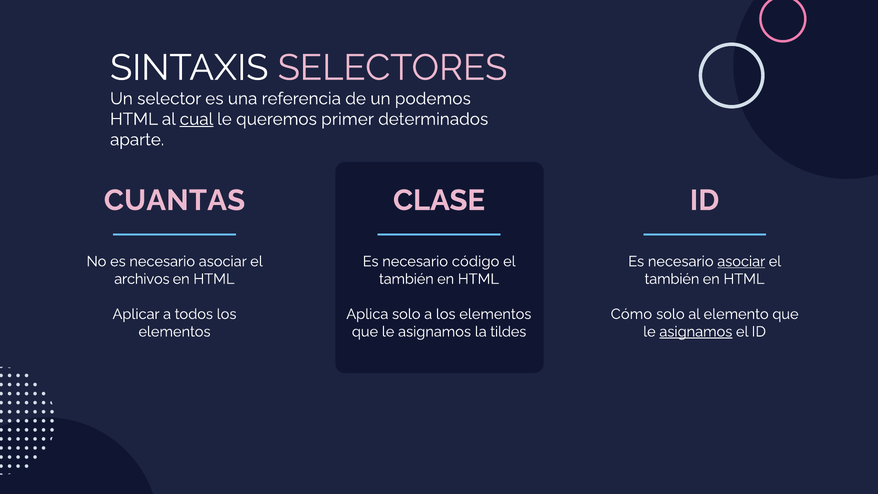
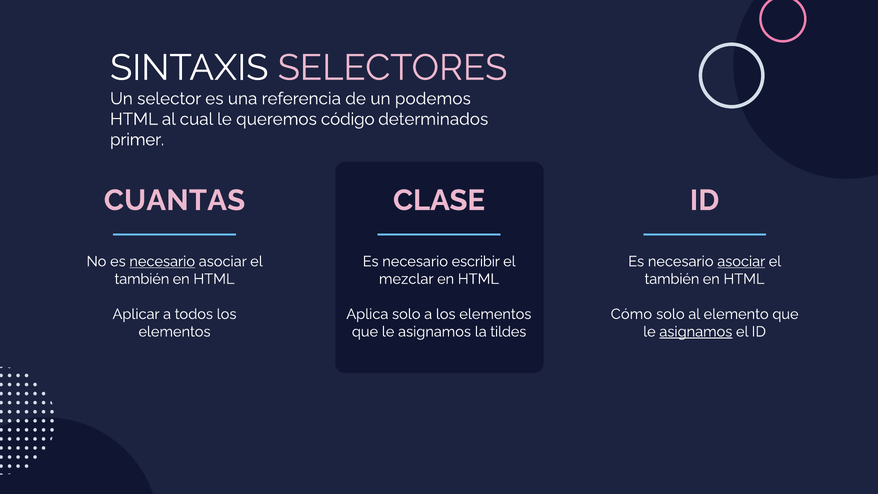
cual underline: present -> none
primer: primer -> código
aparte: aparte -> primer
necesario at (162, 261) underline: none -> present
código: código -> escribir
archivos at (142, 279): archivos -> también
también at (406, 279): también -> mezclar
